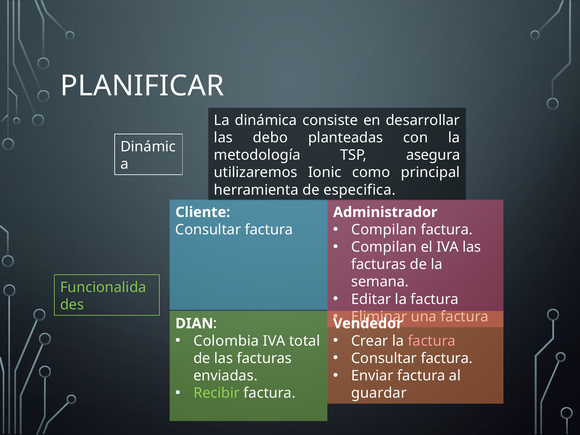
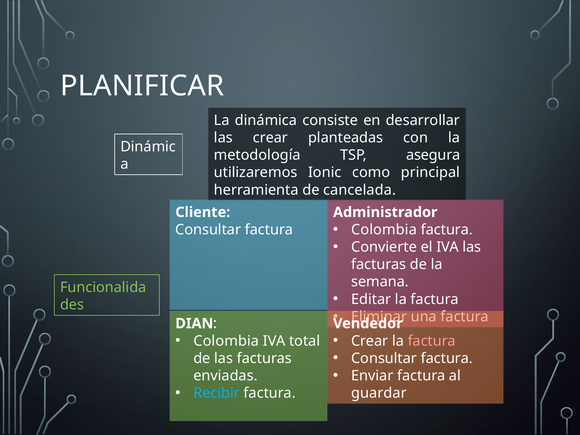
las debo: debo -> crear
especifica: especifica -> cancelada
Compilan at (384, 230): Compilan -> Colombia
Compilan at (384, 247): Compilan -> Convierte
Recibir colour: light green -> light blue
